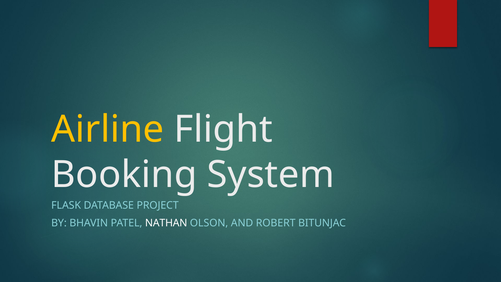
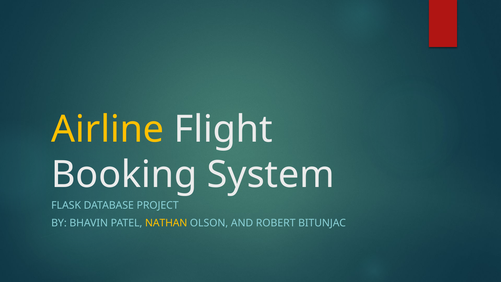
NATHAN colour: white -> yellow
